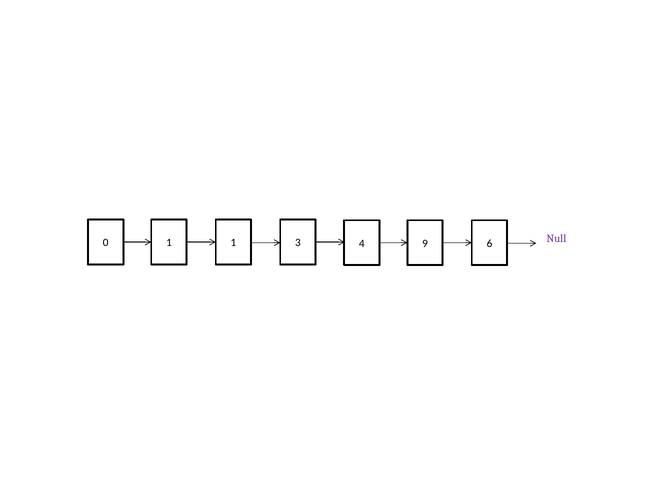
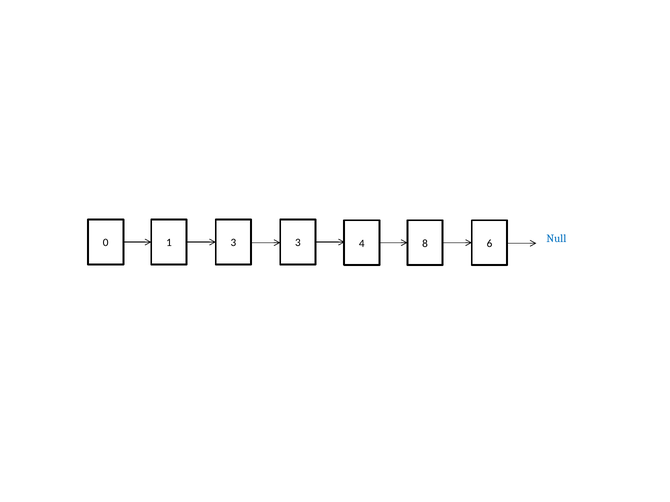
0 1: 1 -> 3
9: 9 -> 8
Null colour: purple -> blue
